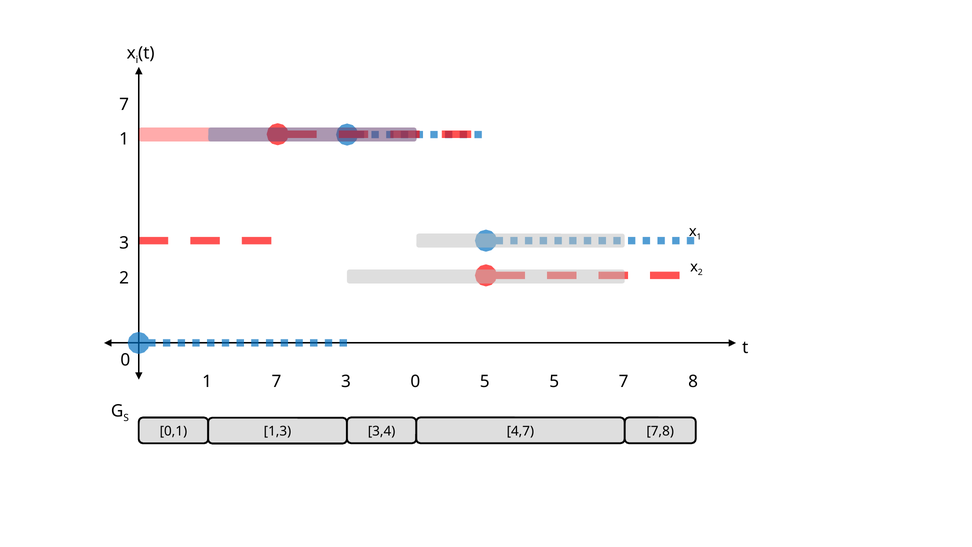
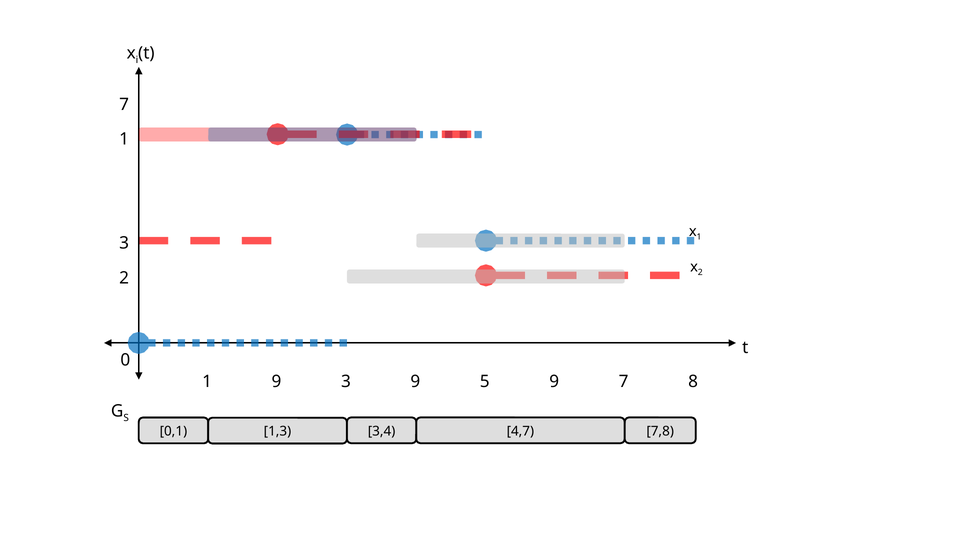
1 7: 7 -> 9
3 0: 0 -> 9
5 5: 5 -> 9
